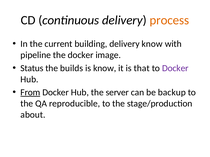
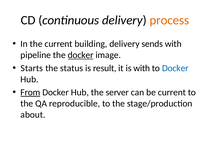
delivery know: know -> sends
docker at (81, 55) underline: none -> present
Status: Status -> Starts
builds: builds -> status
is know: know -> result
is that: that -> with
Docker at (175, 68) colour: purple -> blue
be backup: backup -> current
